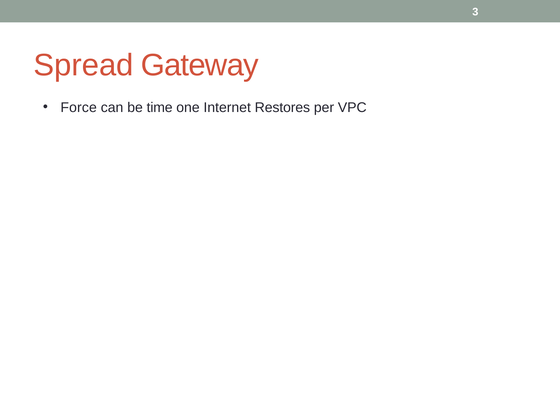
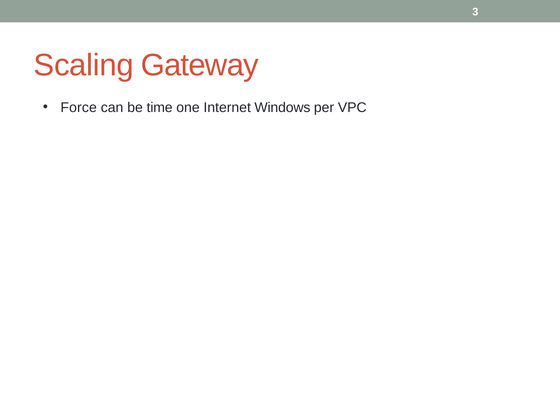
Spread: Spread -> Scaling
Restores: Restores -> Windows
